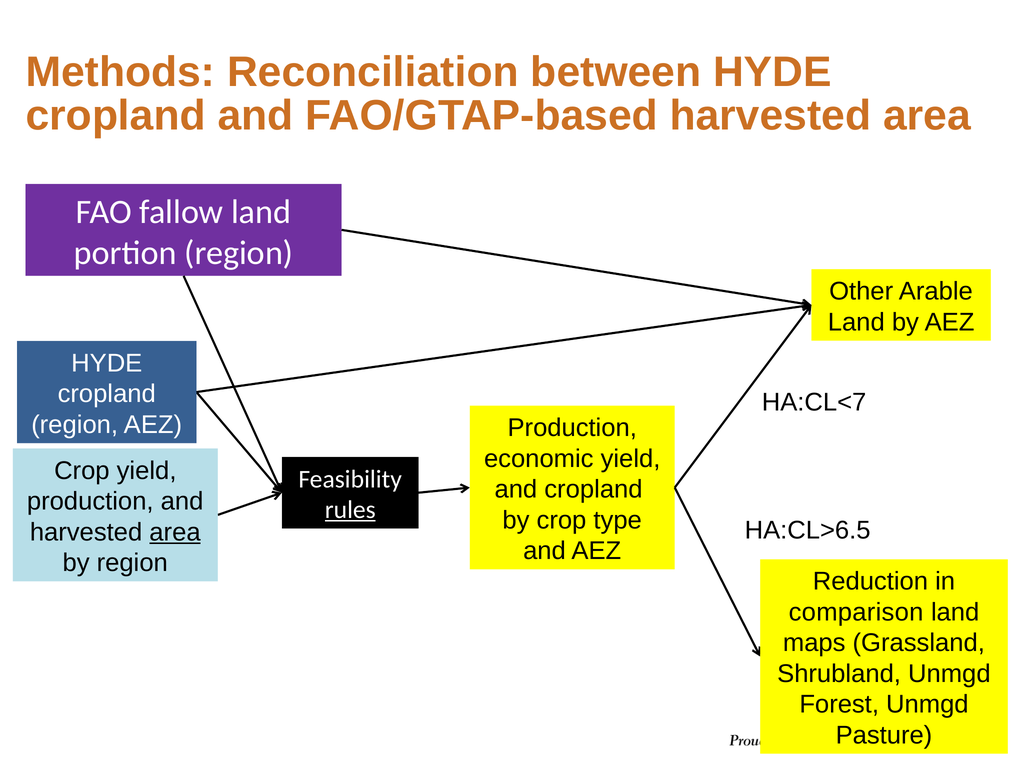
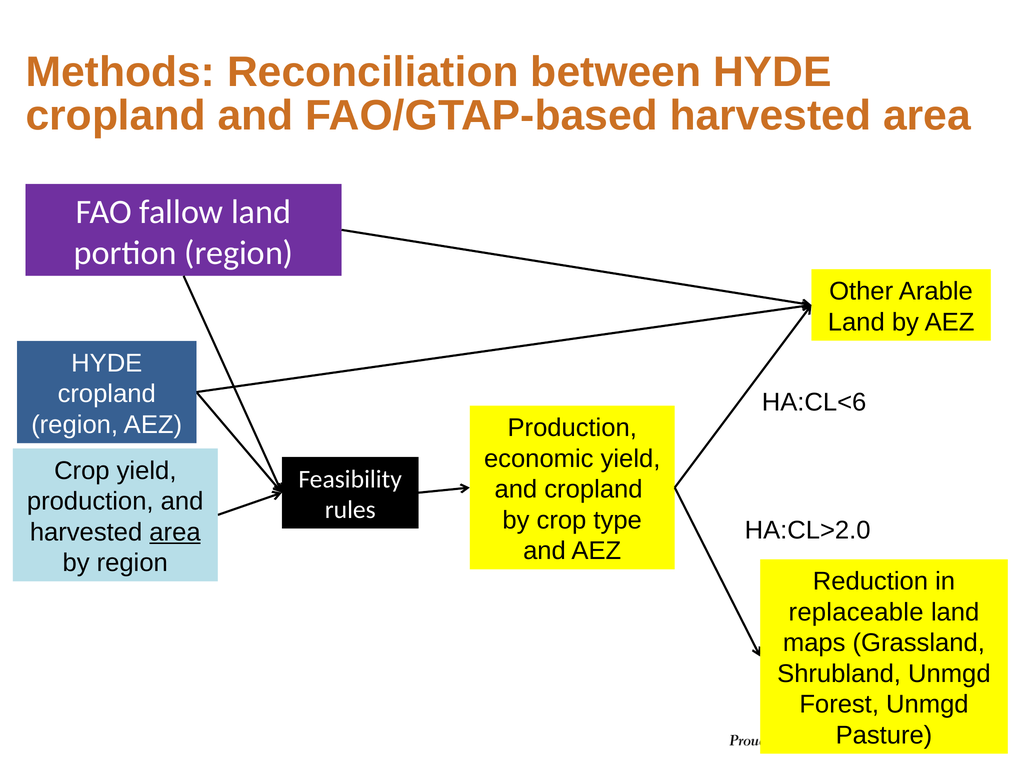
HA:CL<7: HA:CL<7 -> HA:CL<6
rules underline: present -> none
HA:CL>6.5: HA:CL>6.5 -> HA:CL>2.0
comparison: comparison -> replaceable
